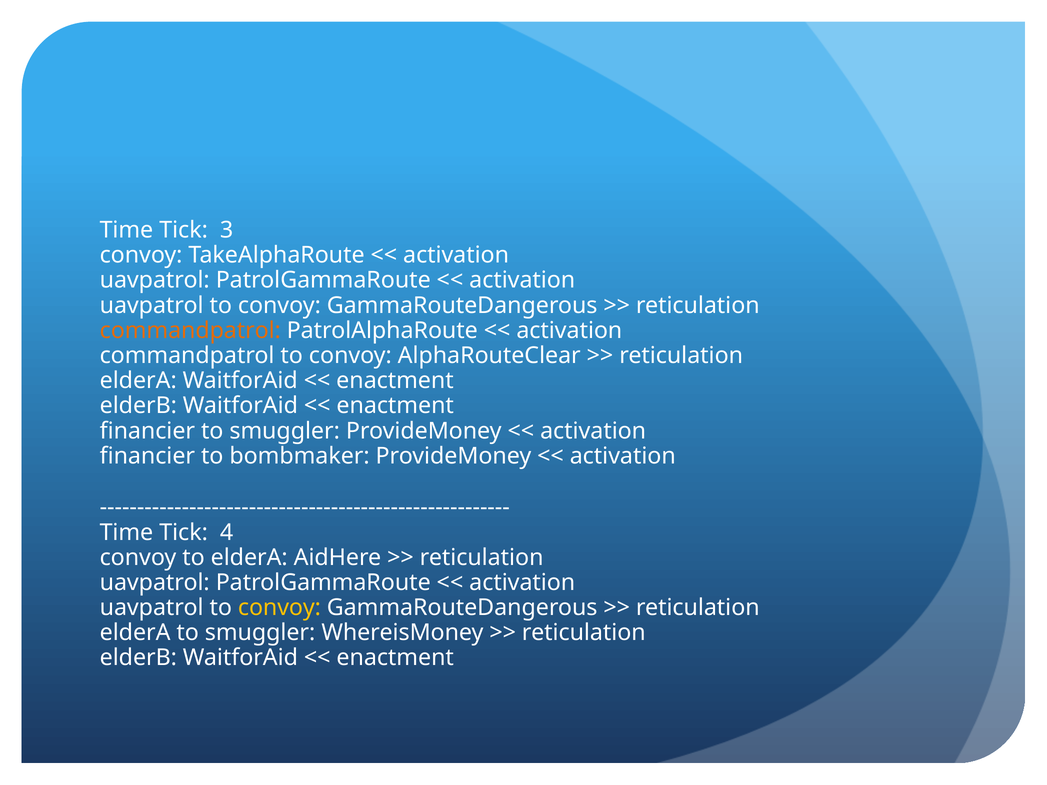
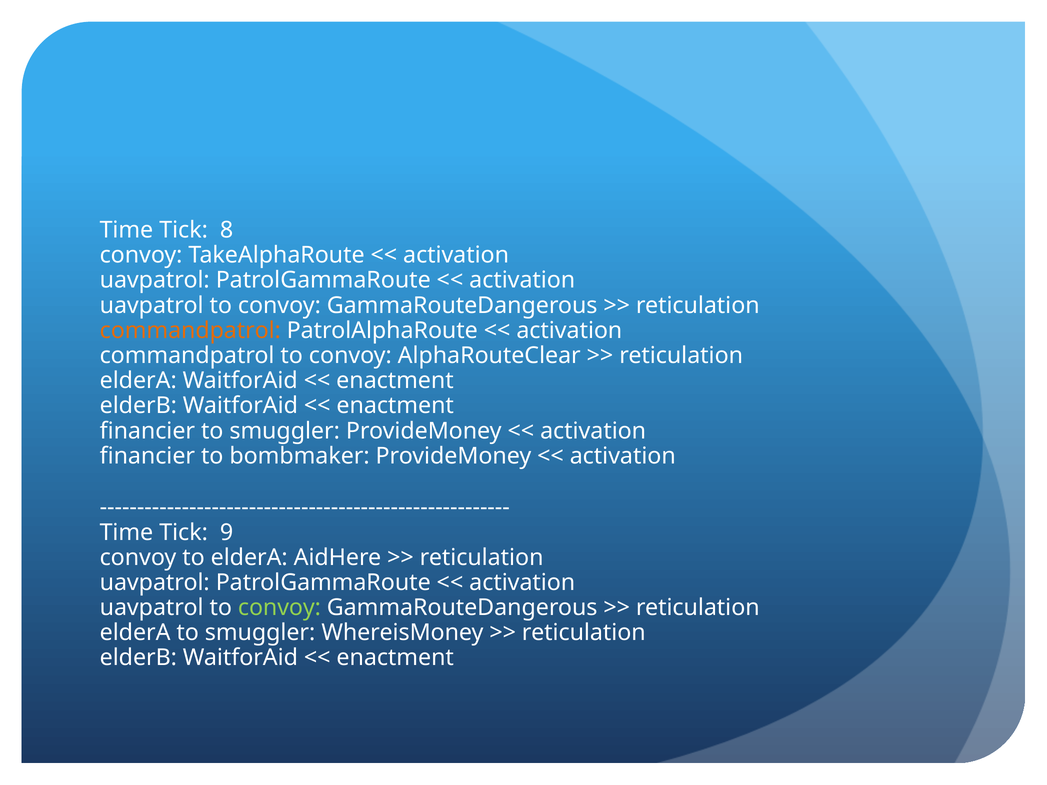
3: 3 -> 8
4: 4 -> 9
convoy at (279, 608) colour: yellow -> light green
